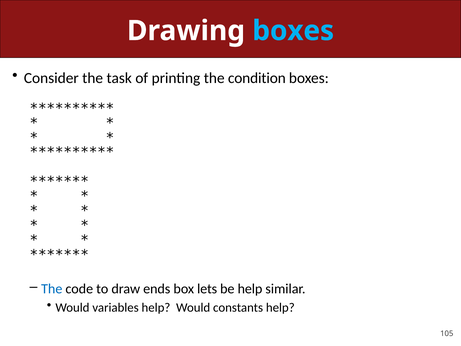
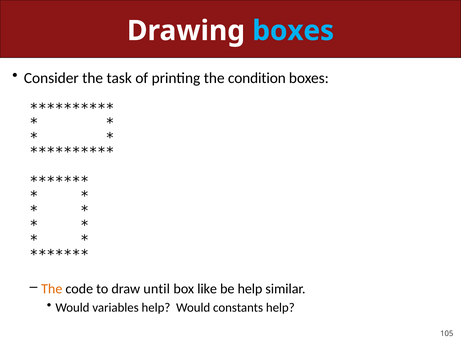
The at (52, 289) colour: blue -> orange
ends: ends -> until
lets: lets -> like
